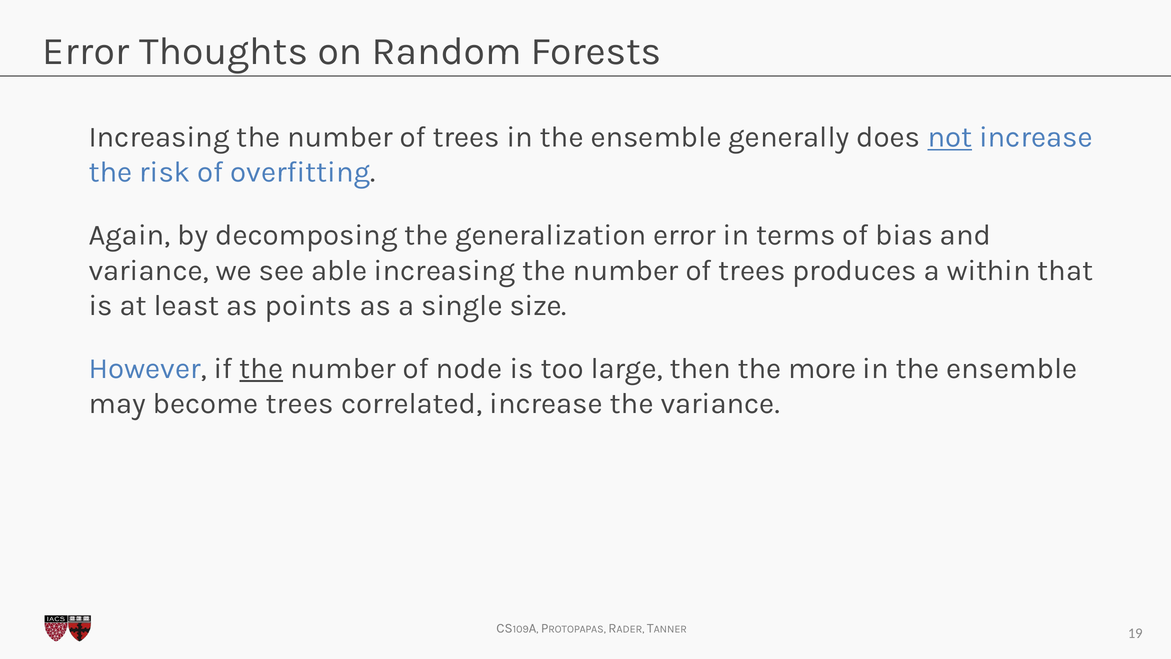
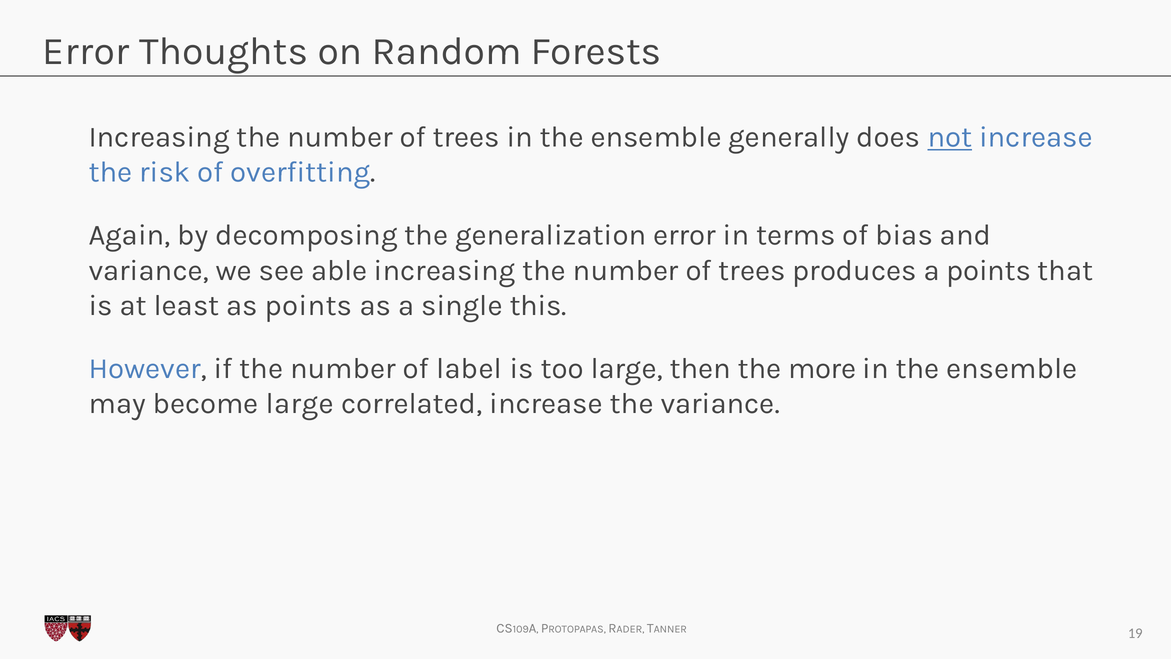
a within: within -> points
size: size -> this
the at (261, 368) underline: present -> none
node: node -> label
become trees: trees -> large
